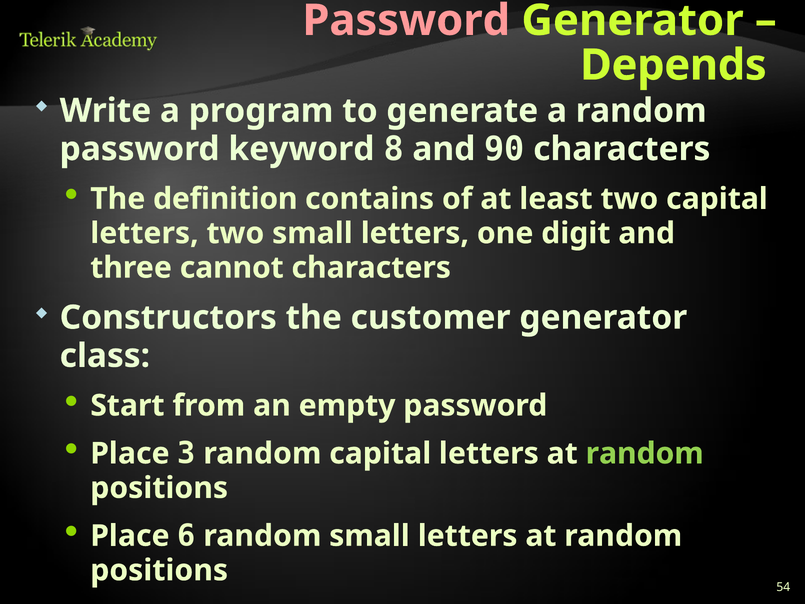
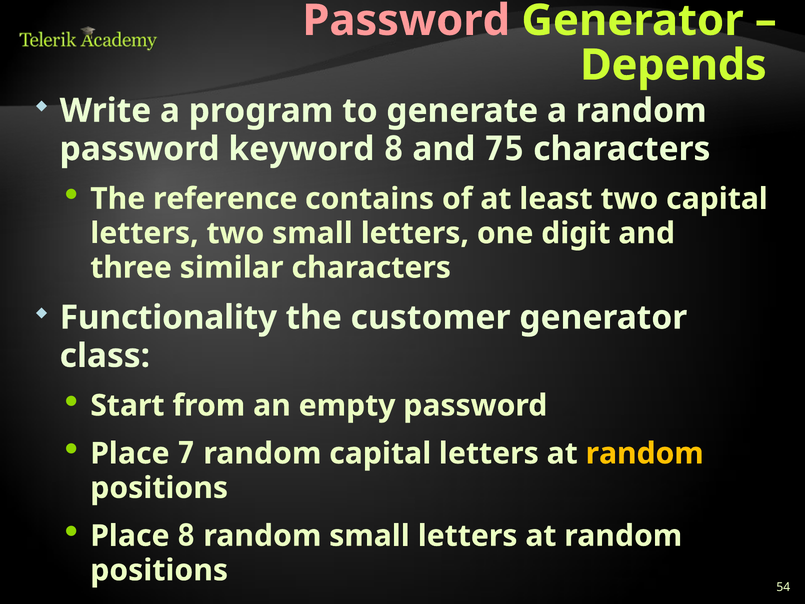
90: 90 -> 75
definition: definition -> reference
cannot: cannot -> similar
Constructors: Constructors -> Functionality
3 at (187, 453): 3 -> 7
random at (645, 453) colour: light green -> yellow
Place 6: 6 -> 8
